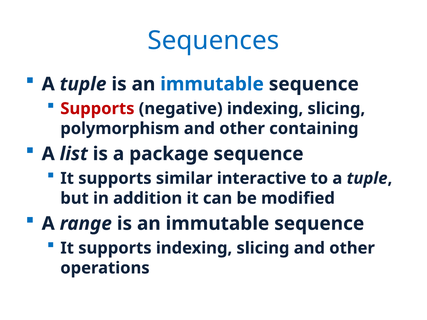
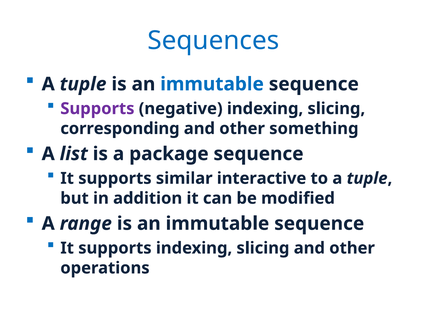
Supports at (97, 109) colour: red -> purple
polymorphism: polymorphism -> corresponding
containing: containing -> something
